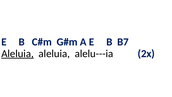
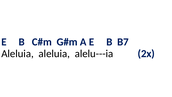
Aleluia at (17, 53) underline: present -> none
